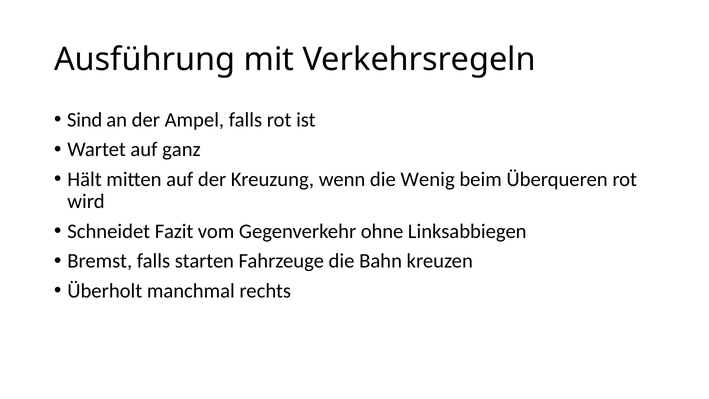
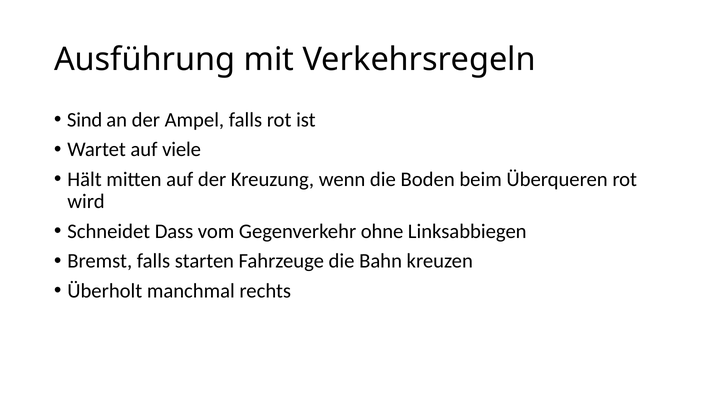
ganz: ganz -> viele
Wenig: Wenig -> Boden
Fazit: Fazit -> Dass
